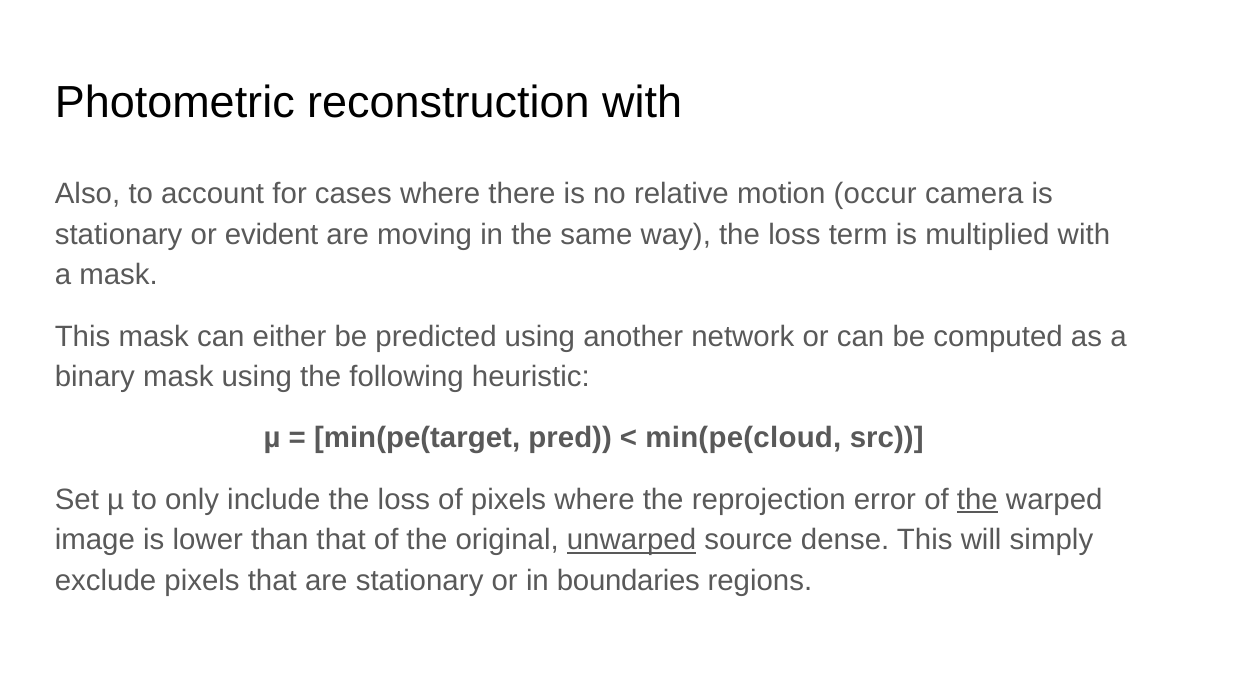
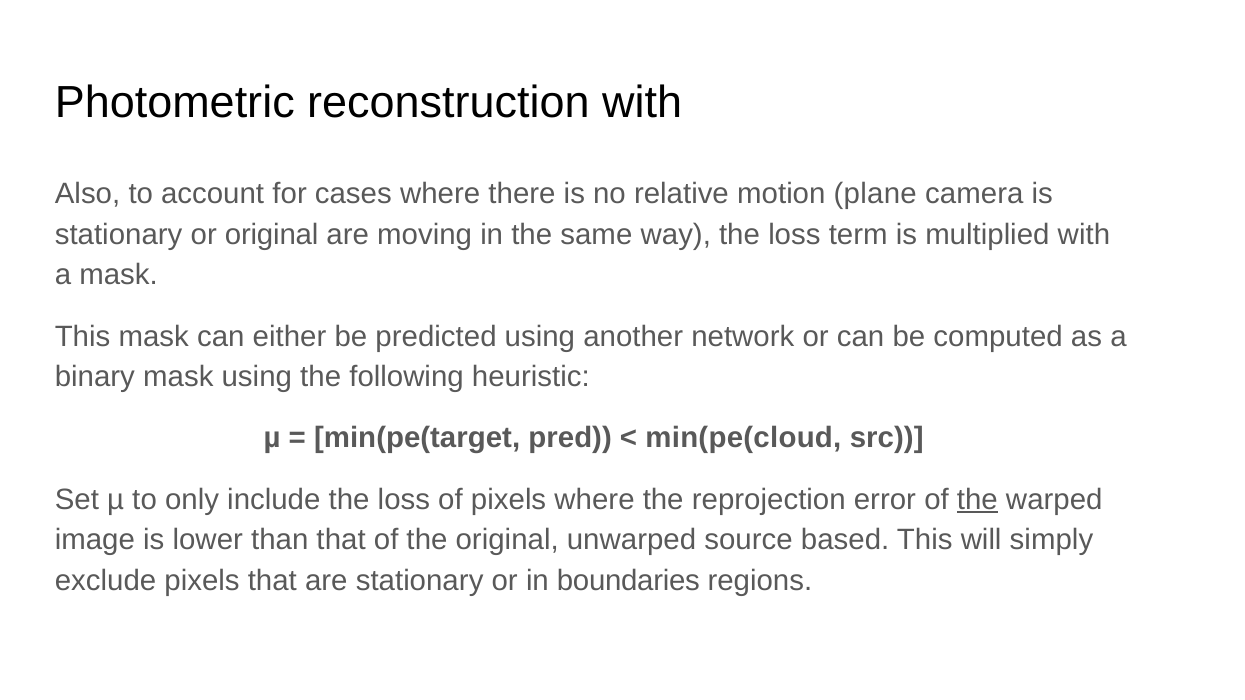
occur: occur -> plane
or evident: evident -> original
unwarped underline: present -> none
dense: dense -> based
